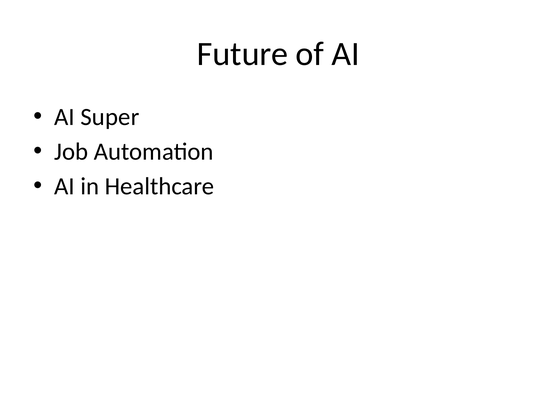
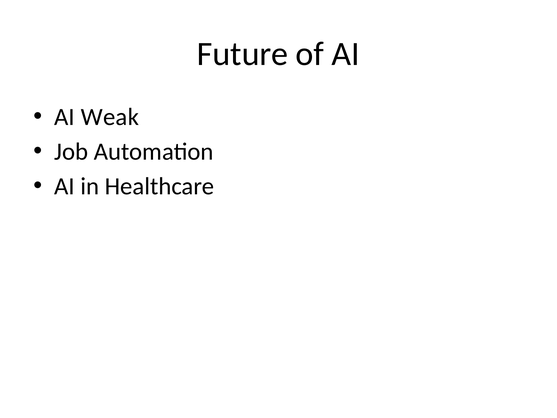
Super: Super -> Weak
